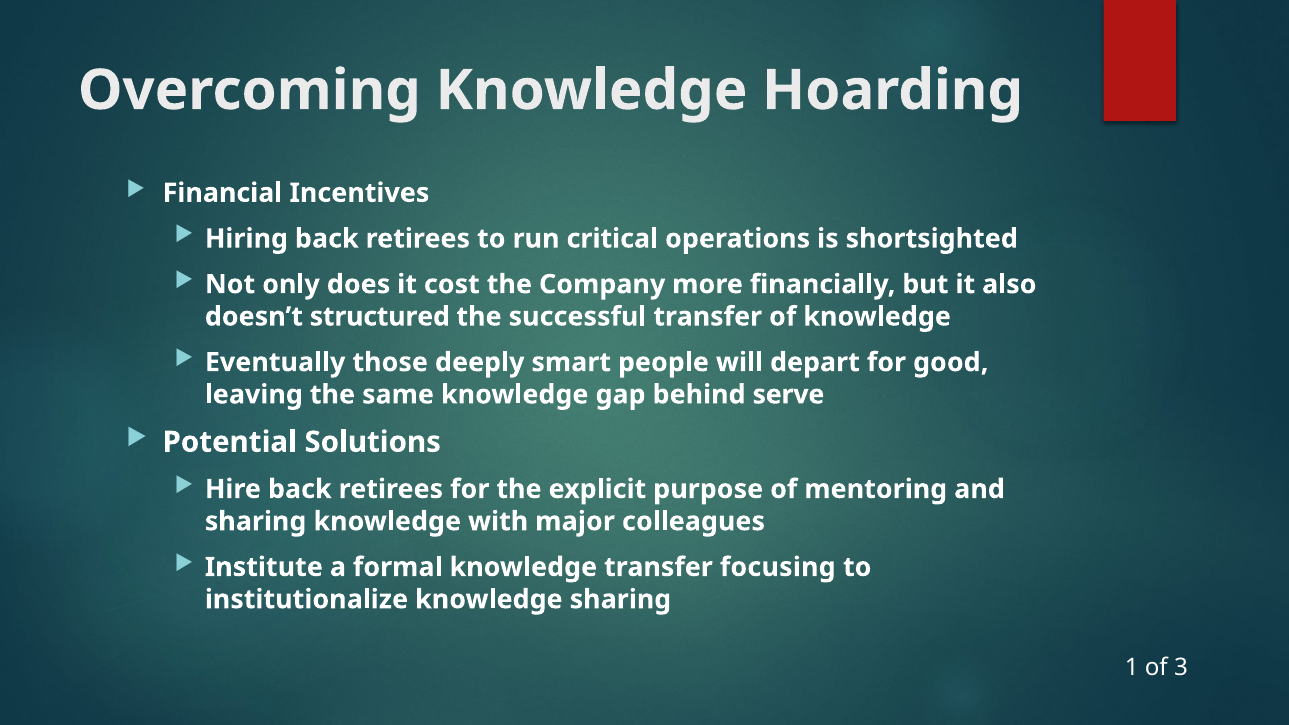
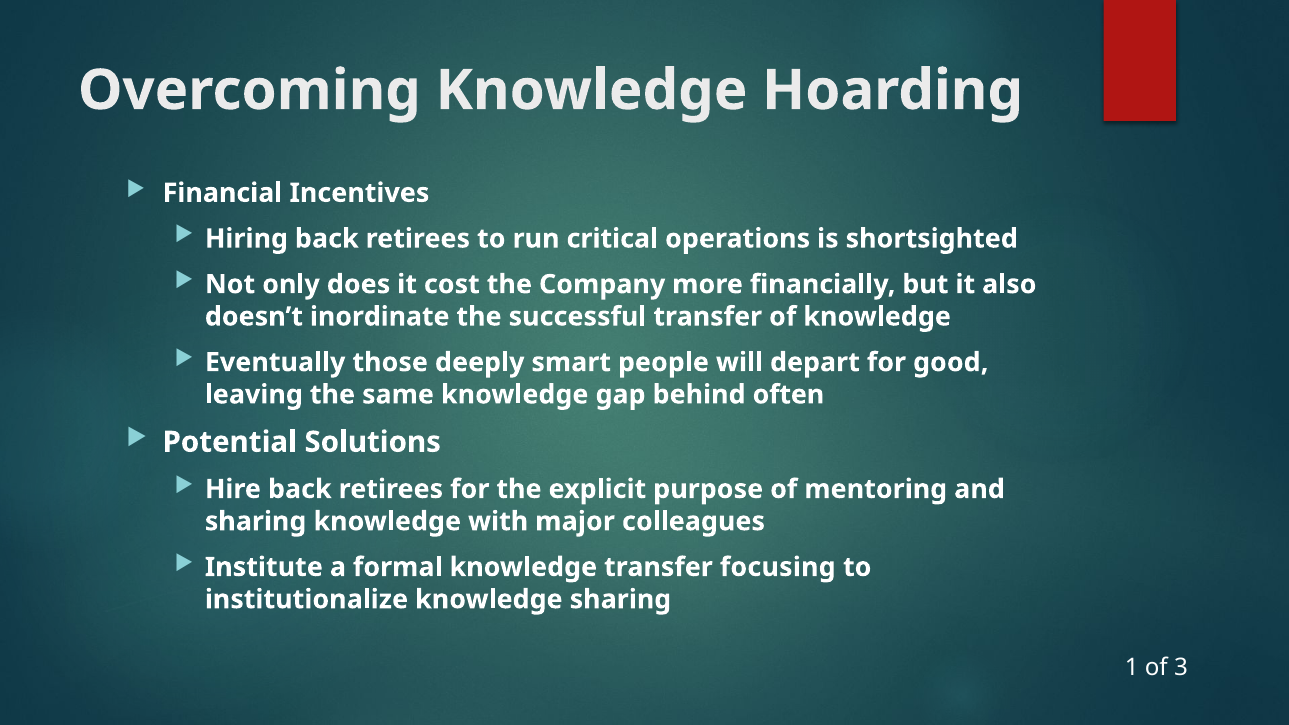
structured: structured -> inordinate
serve: serve -> often
